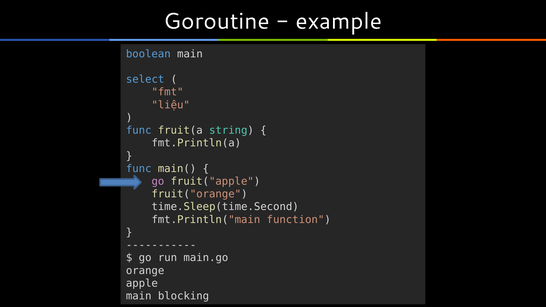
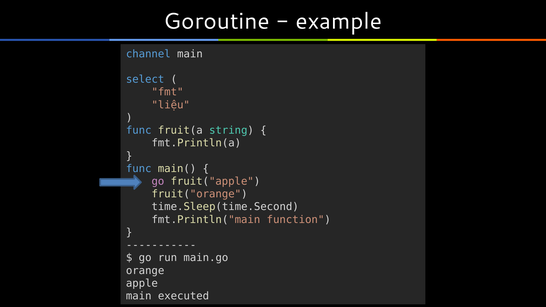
boolean: boolean -> channel
blocking: blocking -> executed
